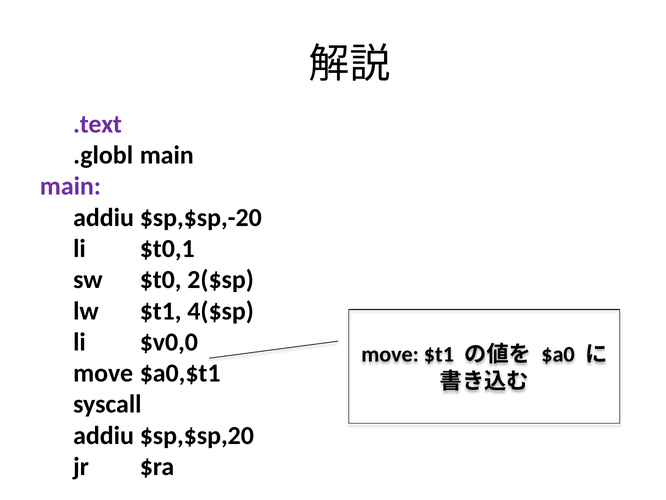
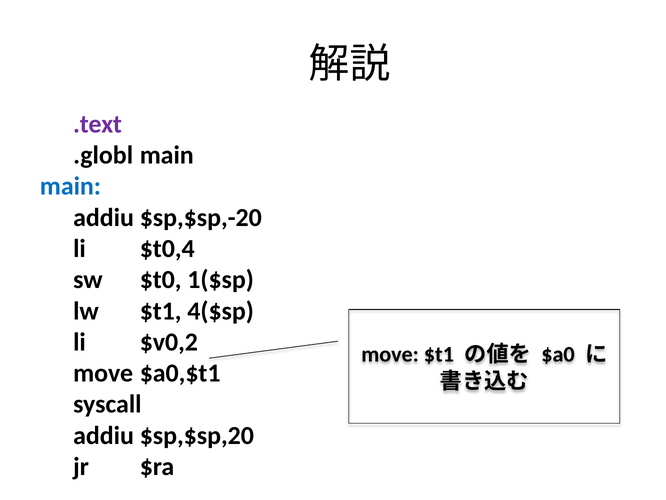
main at (70, 186) colour: purple -> blue
$t0,1: $t0,1 -> $t0,4
2($sp: 2($sp -> 1($sp
$v0,0: $v0,0 -> $v0,2
